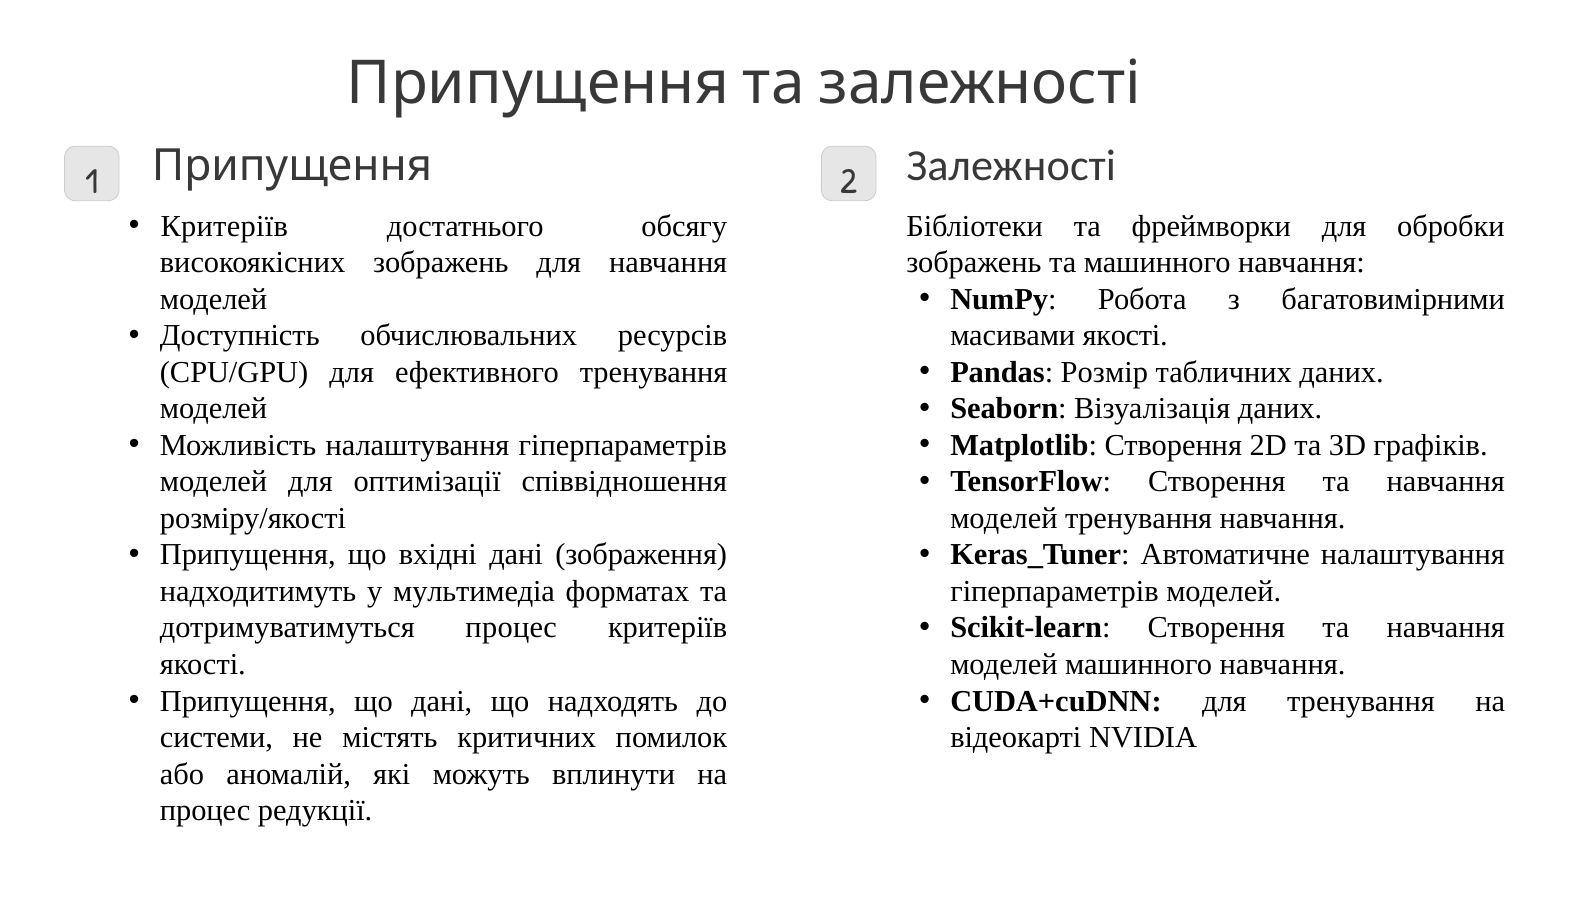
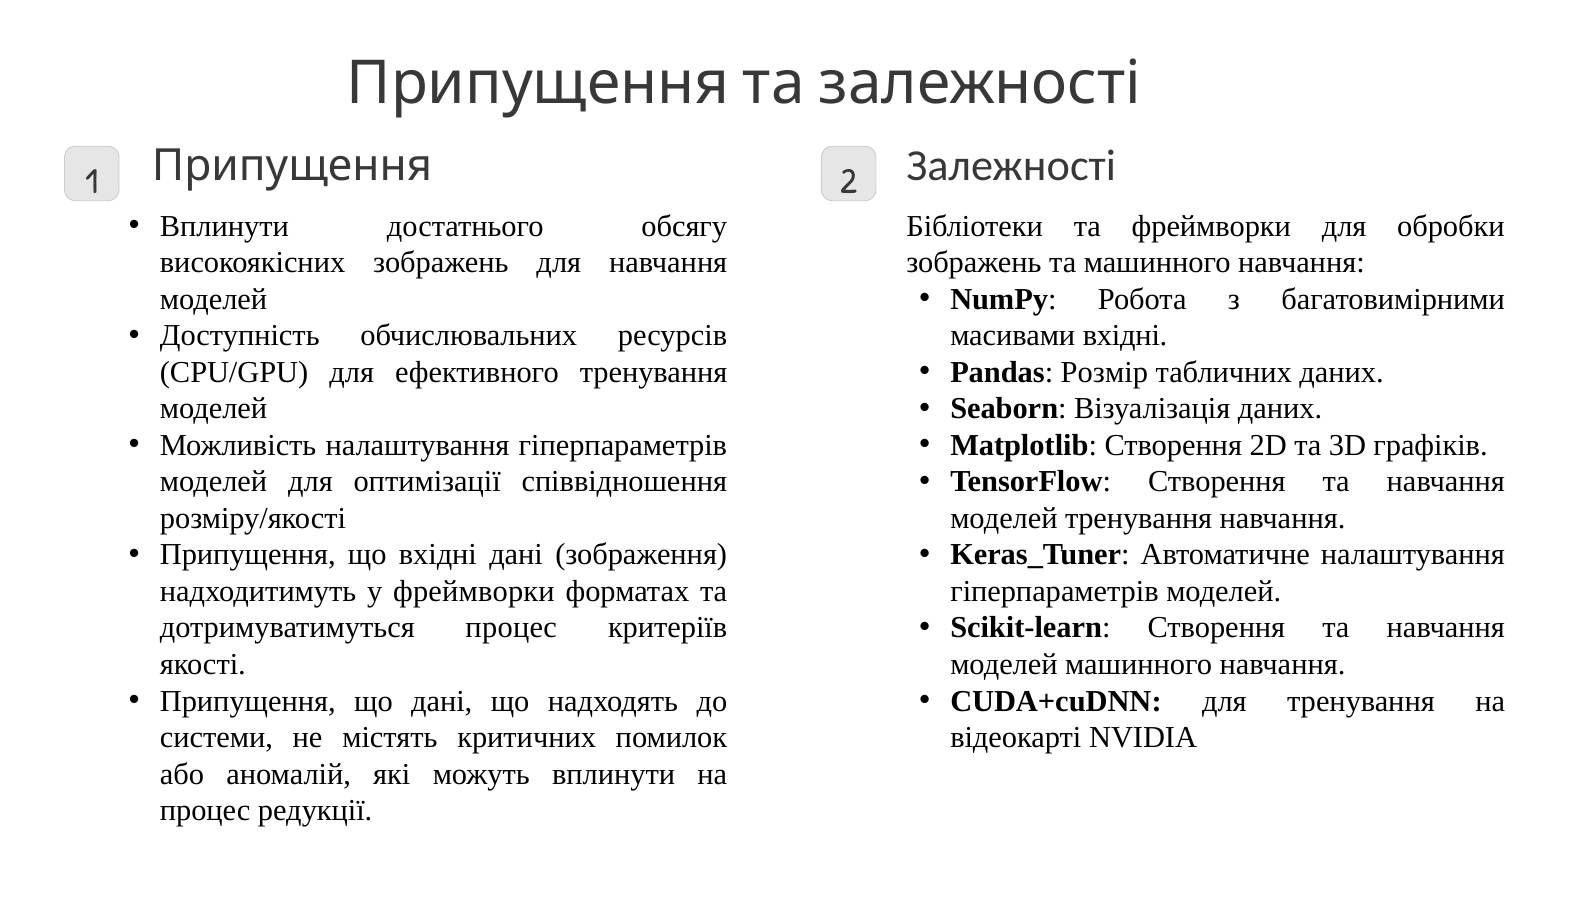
Критеріїв at (224, 226): Критеріїв -> Вплинути
масивами якості: якості -> вхідні
у мультимедіа: мультимедіа -> фреймворки
